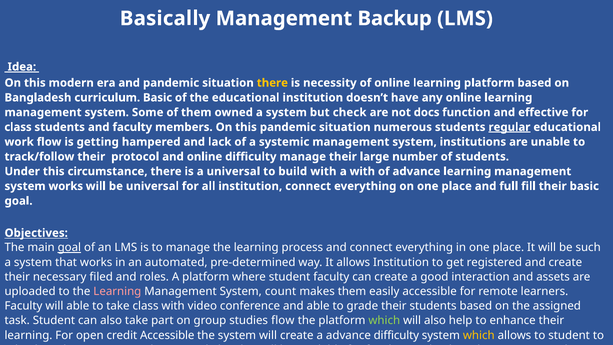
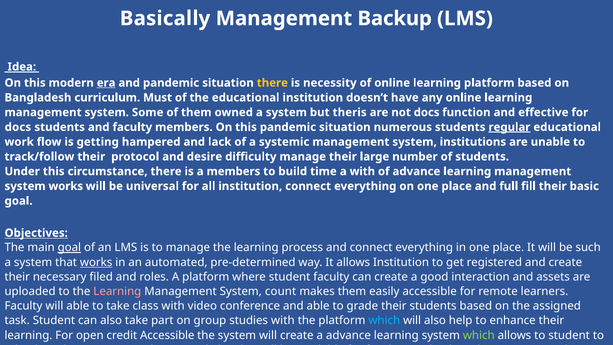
era underline: none -> present
curriculum Basic: Basic -> Must
check: check -> theris
class at (18, 127): class -> docs
and online: online -> desire
a universal: universal -> members
build with: with -> time
works at (96, 262) underline: none -> present
studies flow: flow -> with
which at (384, 321) colour: light green -> light blue
a advance difficulty: difficulty -> learning
which at (479, 335) colour: yellow -> light green
